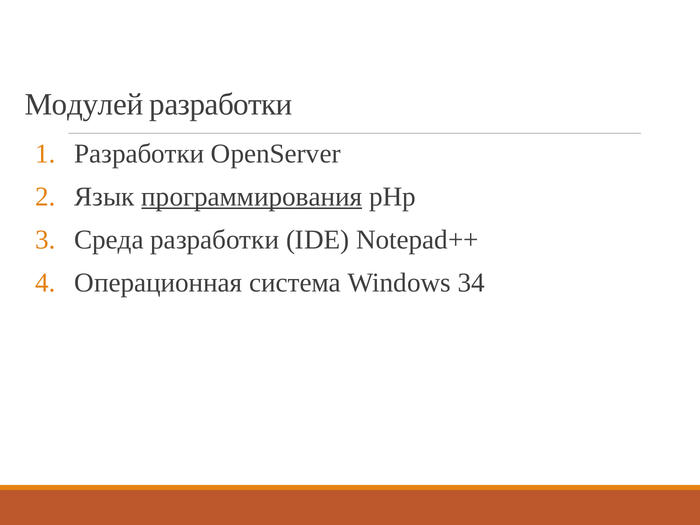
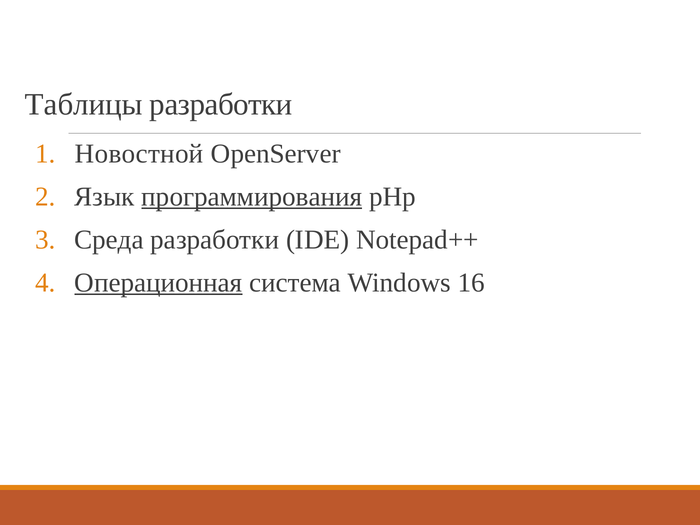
Модулей: Модулей -> Таблицы
Разработки at (139, 154): Разработки -> Новостной
Операционная underline: none -> present
34: 34 -> 16
